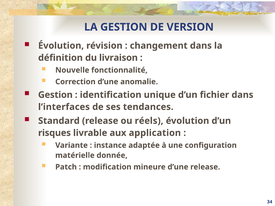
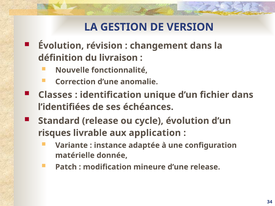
Gestion at (55, 95): Gestion -> Classes
l’interfaces: l’interfaces -> l’identifiées
tendances: tendances -> échéances
réels: réels -> cycle
